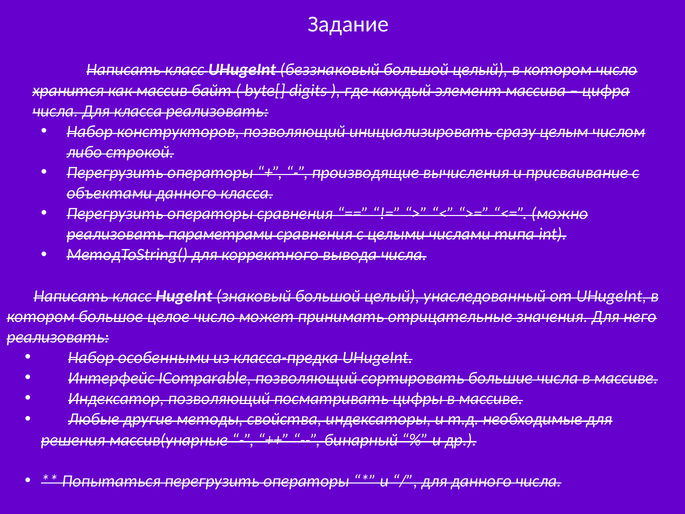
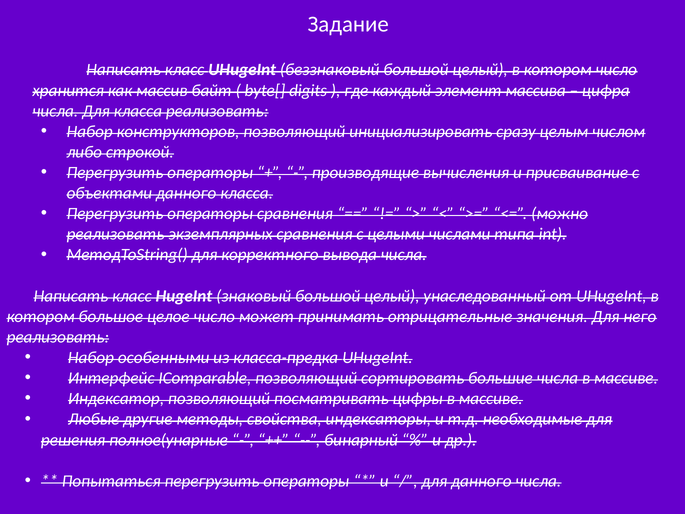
параметрами: параметрами -> экземплярных
массив(унарные: массив(унарные -> полное(унарные
